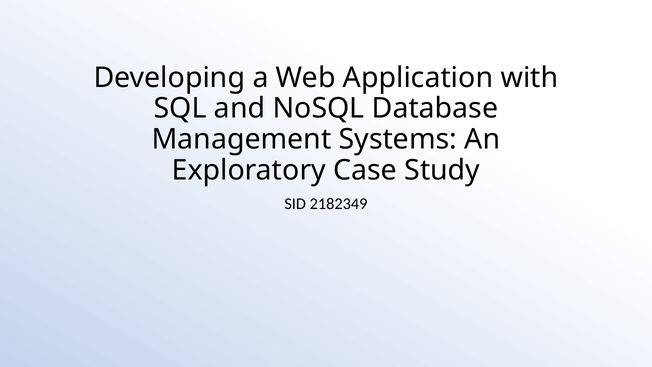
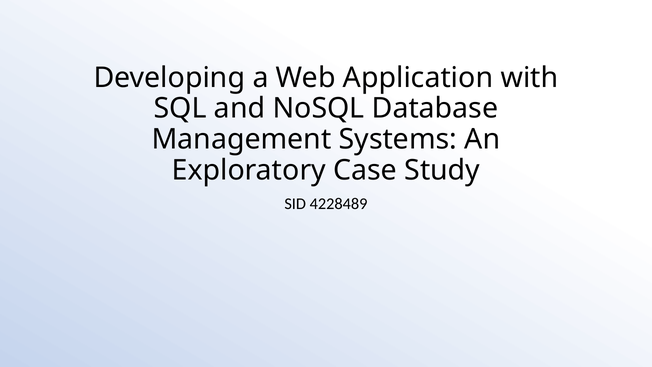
2182349: 2182349 -> 4228489
